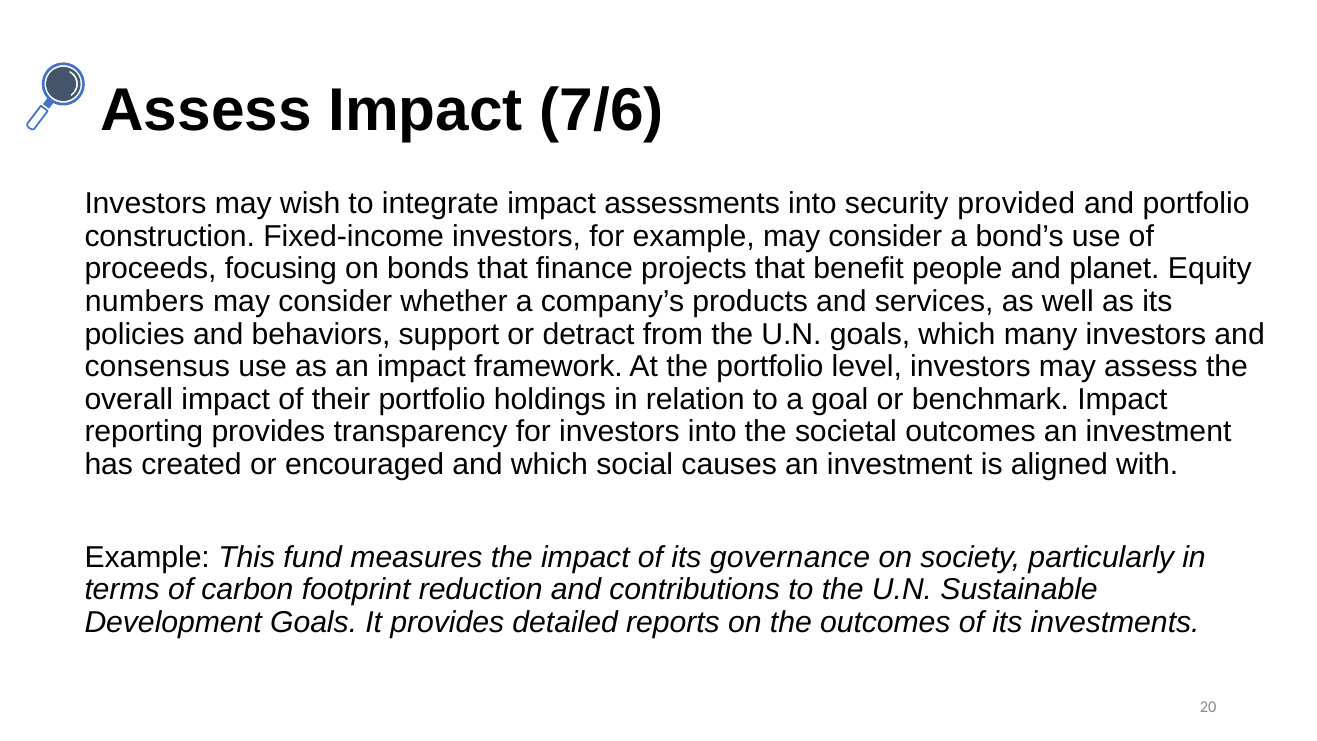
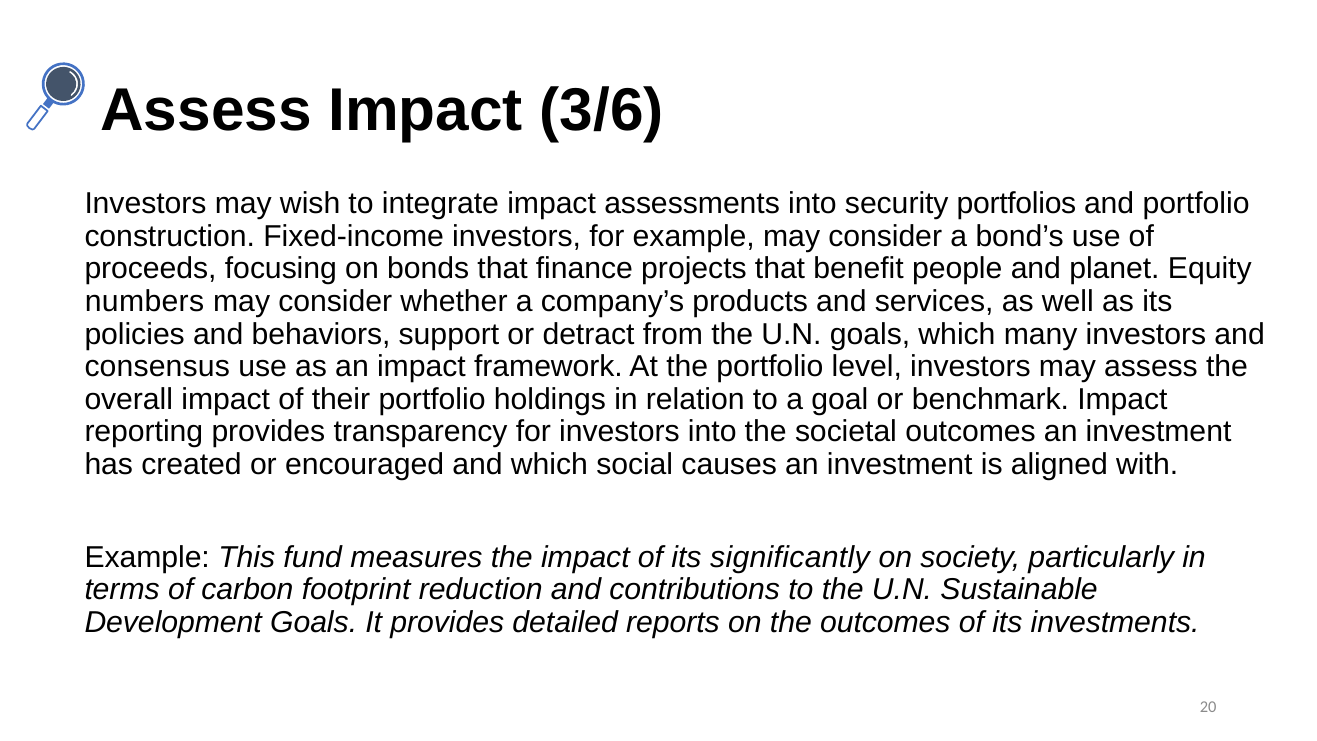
7/6: 7/6 -> 3/6
provided: provided -> portfolios
governance: governance -> significantly
